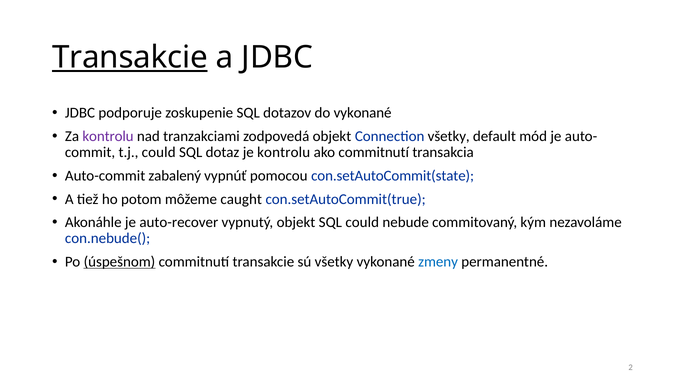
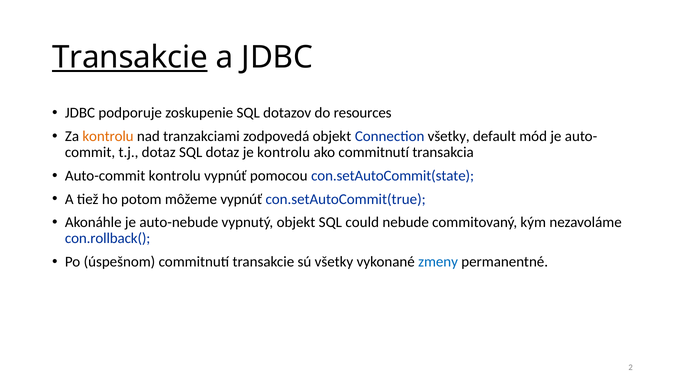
do vykonané: vykonané -> resources
kontrolu at (108, 136) colour: purple -> orange
t.j could: could -> dotaz
Auto-commit zabalený: zabalený -> kontrolu
môžeme caught: caught -> vypnúť
auto-recover: auto-recover -> auto-nebude
con.nebude(: con.nebude( -> con.rollback(
úspešnom underline: present -> none
